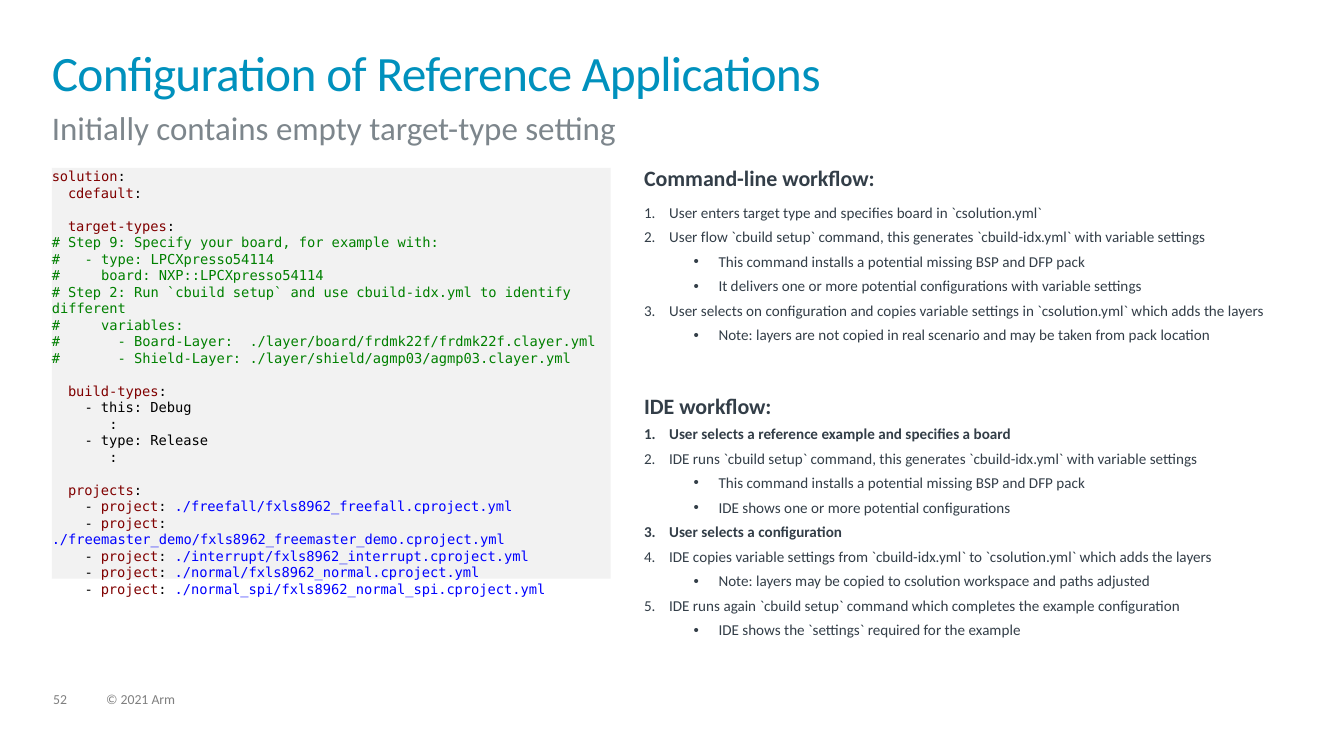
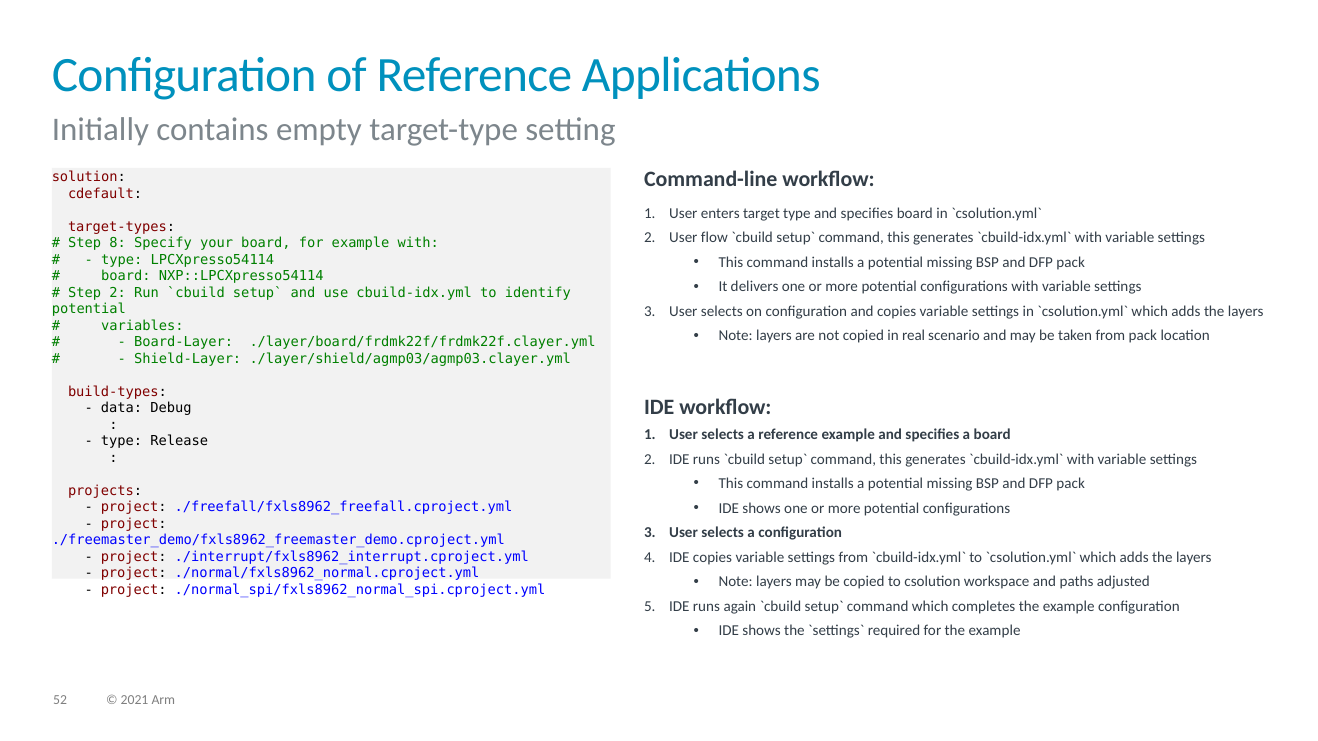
9: 9 -> 8
different at (89, 309): different -> potential
this at (122, 408): this -> data
